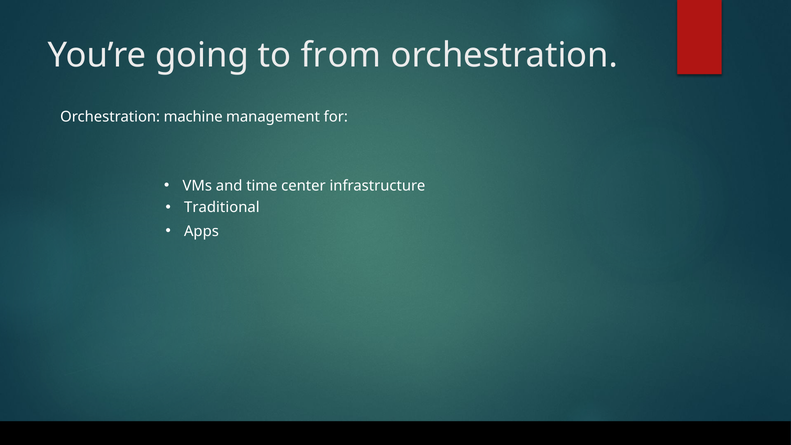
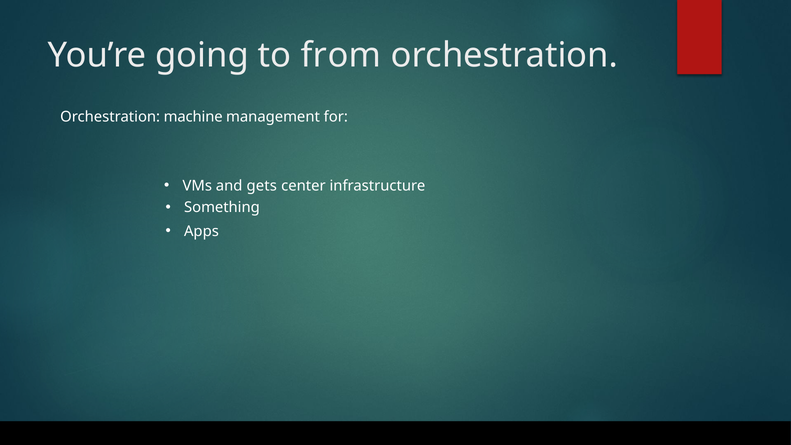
time: time -> gets
Traditional: Traditional -> Something
